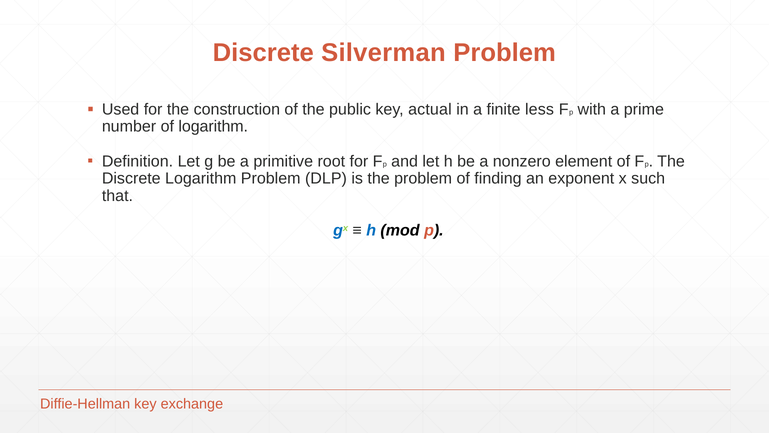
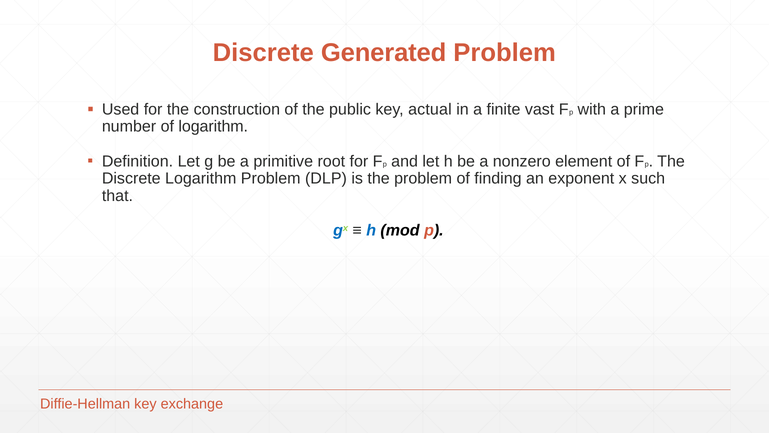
Silverman: Silverman -> Generated
less: less -> vast
